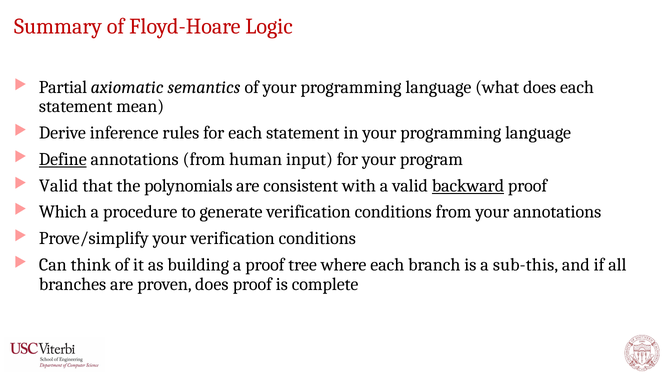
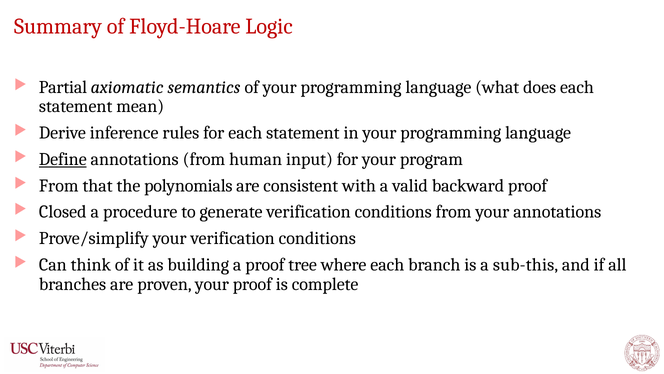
Valid at (59, 185): Valid -> From
backward underline: present -> none
Which: Which -> Closed
proven does: does -> your
